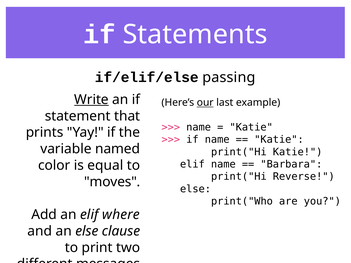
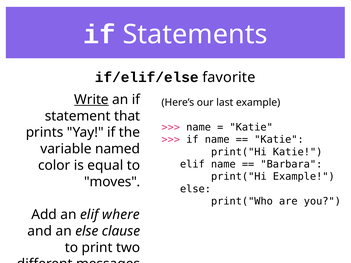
passing: passing -> favorite
our underline: present -> none
print("Hi Reverse: Reverse -> Example
